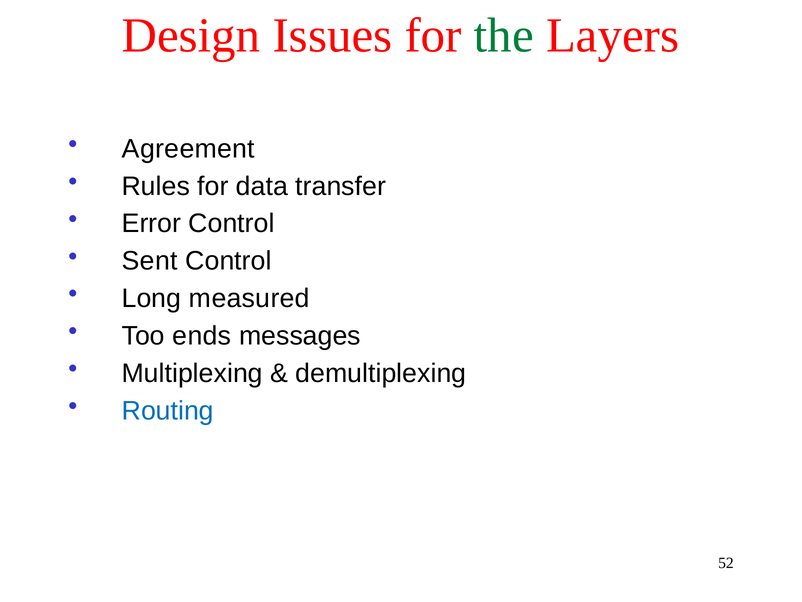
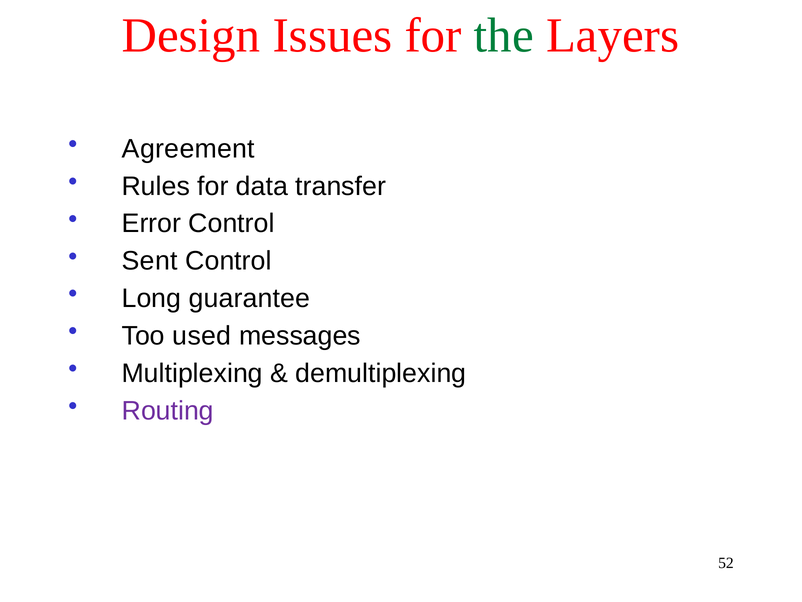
measured: measured -> guarantee
ends: ends -> used
Routing colour: blue -> purple
